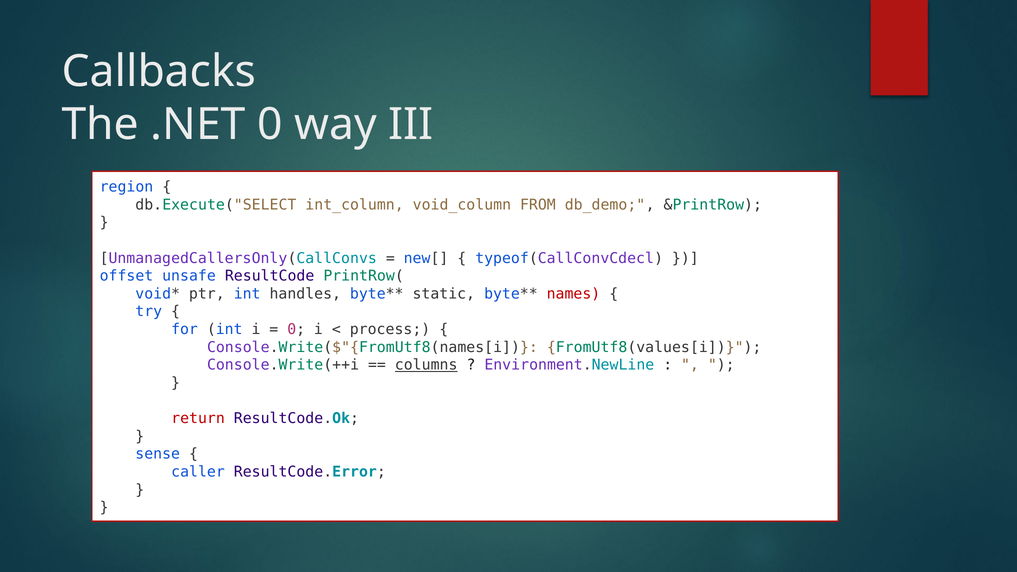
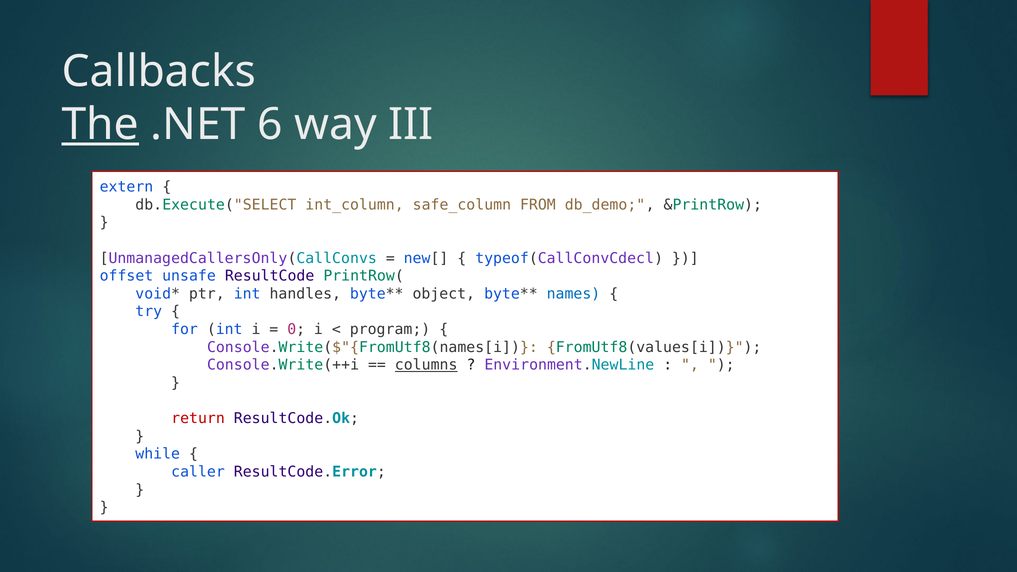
The underline: none -> present
.NET 0: 0 -> 6
region: region -> extern
void_column: void_column -> safe_column
static: static -> object
names colour: red -> blue
process: process -> program
sense: sense -> while
